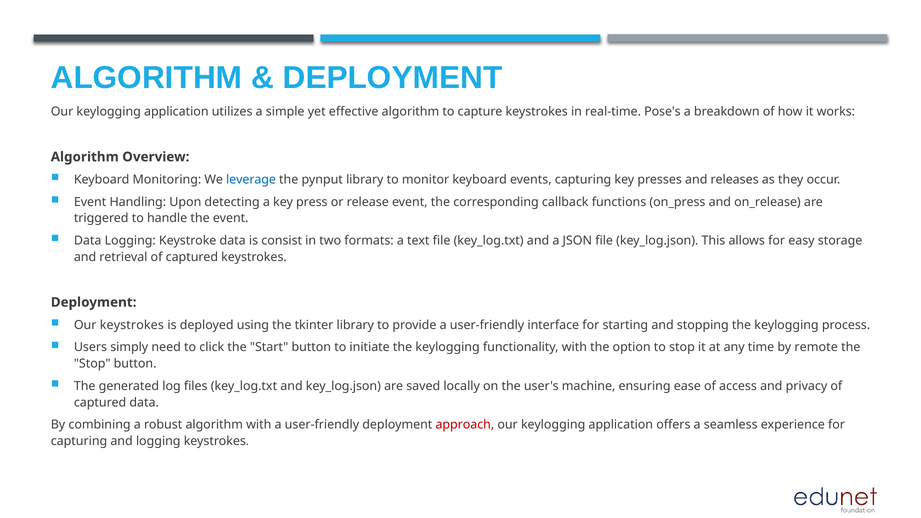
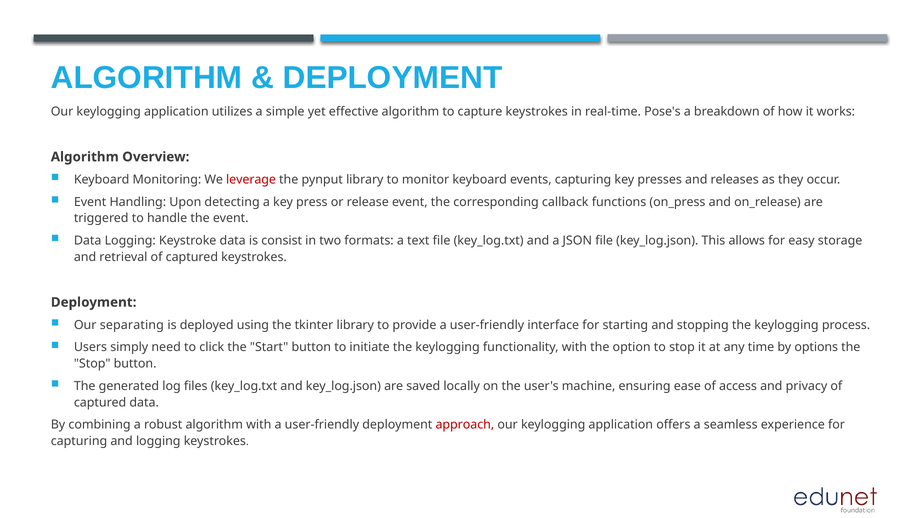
leverage colour: blue -> red
Our keystrokes: keystrokes -> separating
remote: remote -> options
